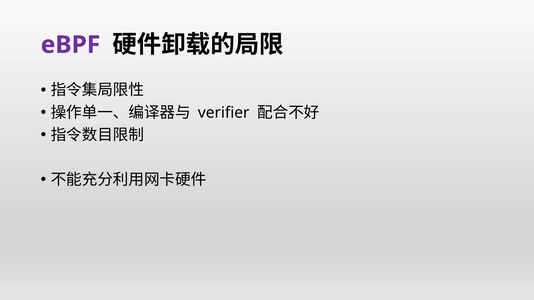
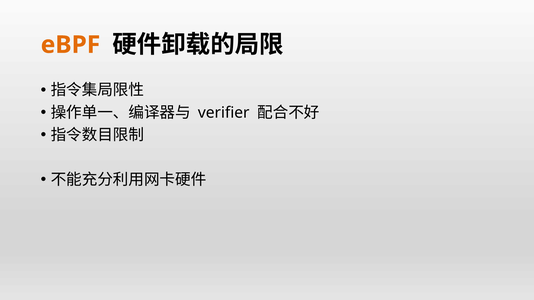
eBPF colour: purple -> orange
